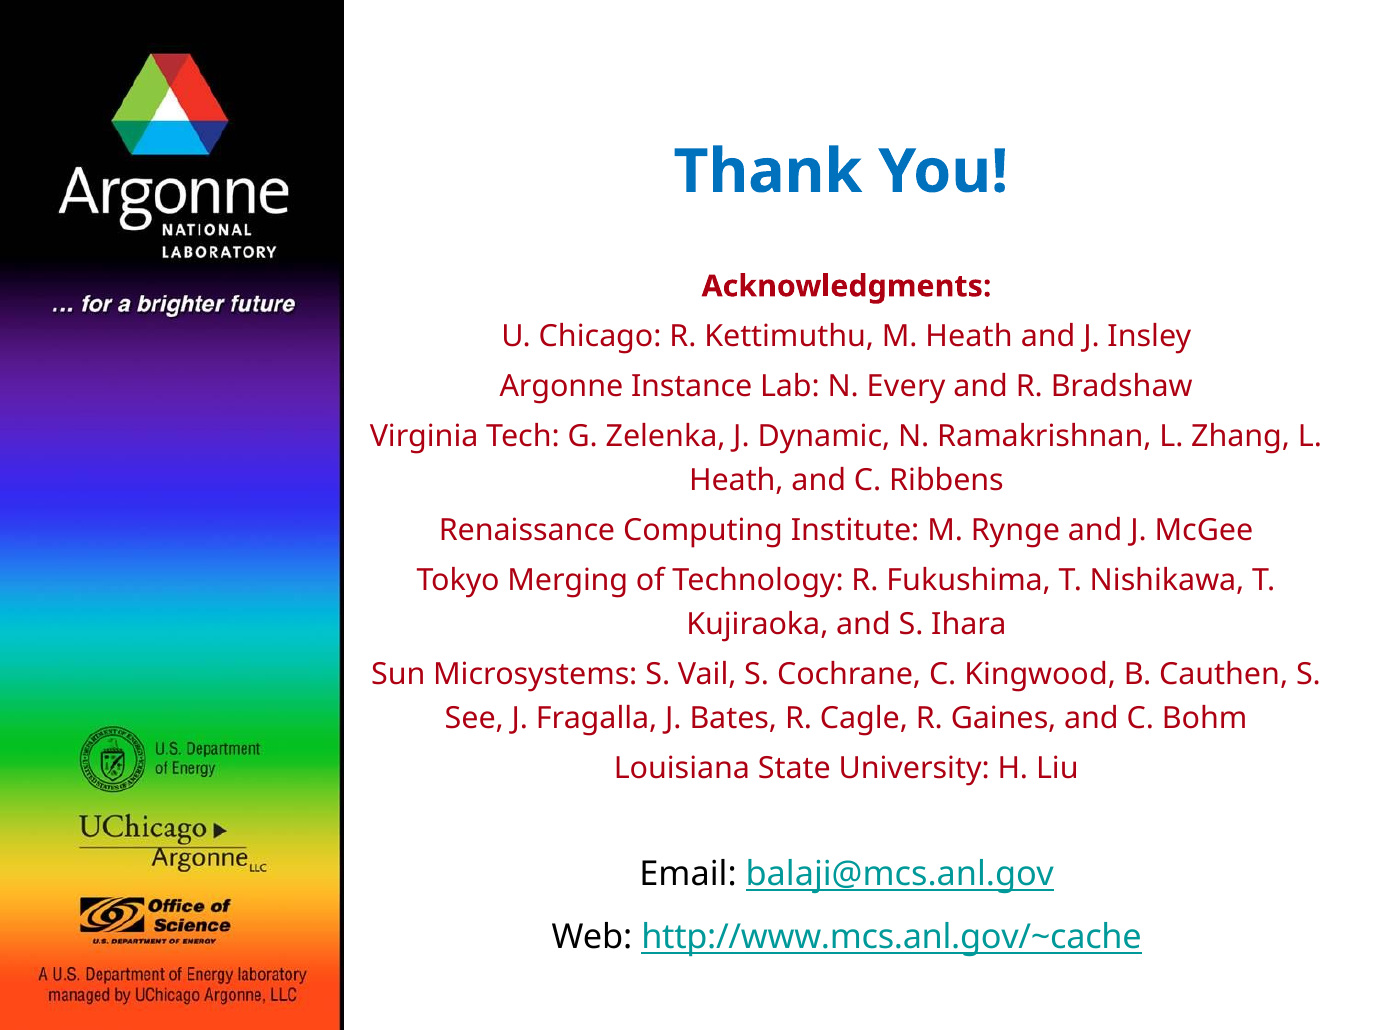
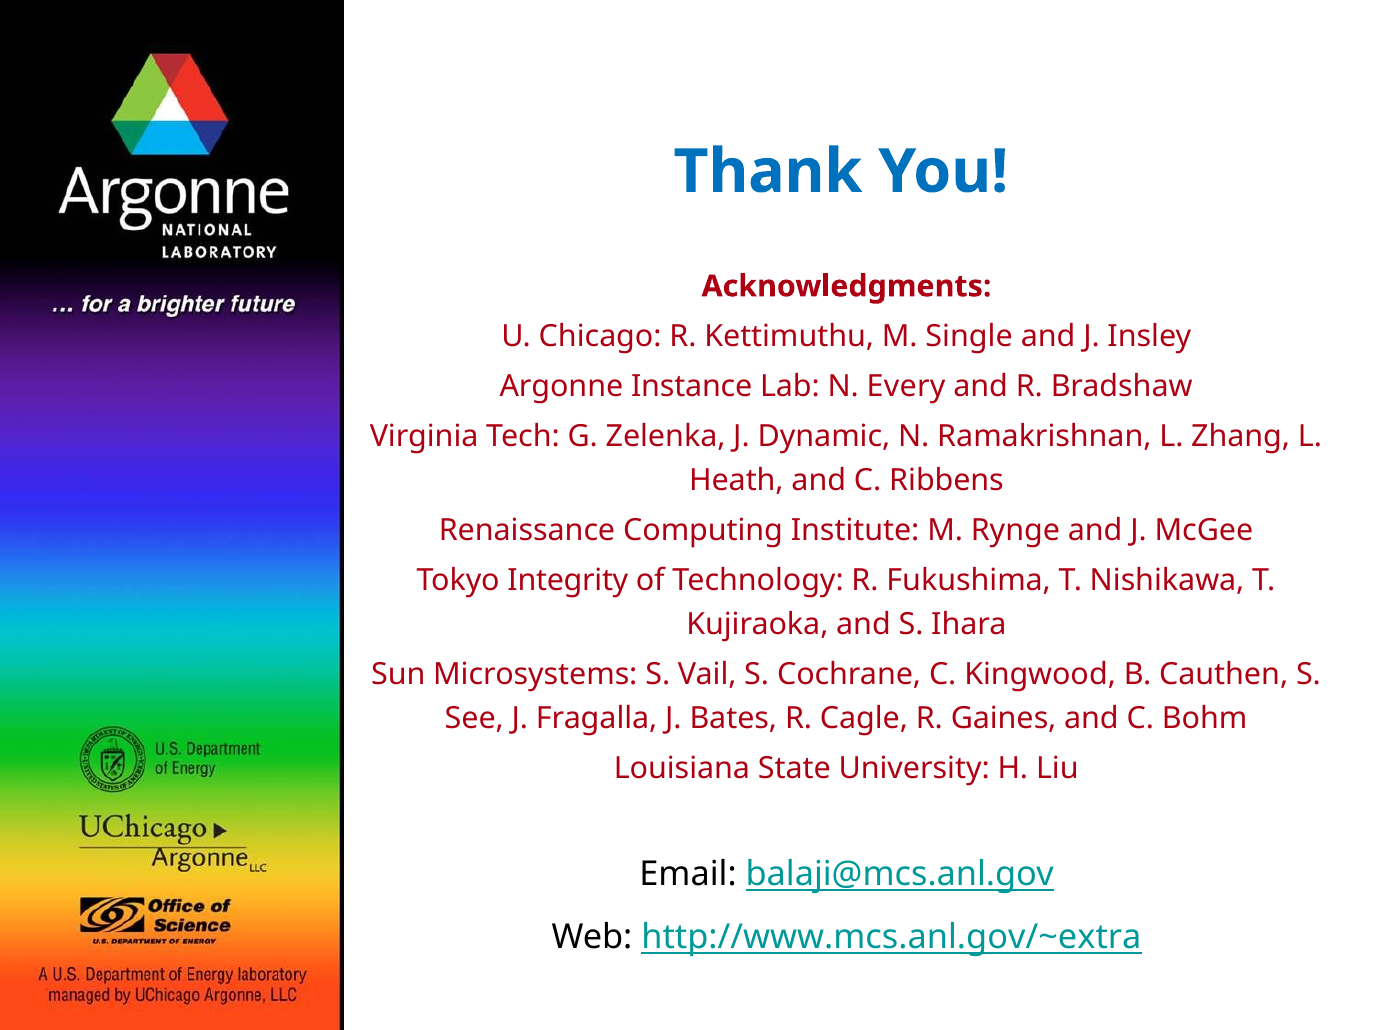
M Heath: Heath -> Single
Merging: Merging -> Integrity
http://www.mcs.anl.gov/~cache: http://www.mcs.anl.gov/~cache -> http://www.mcs.anl.gov/~extra
